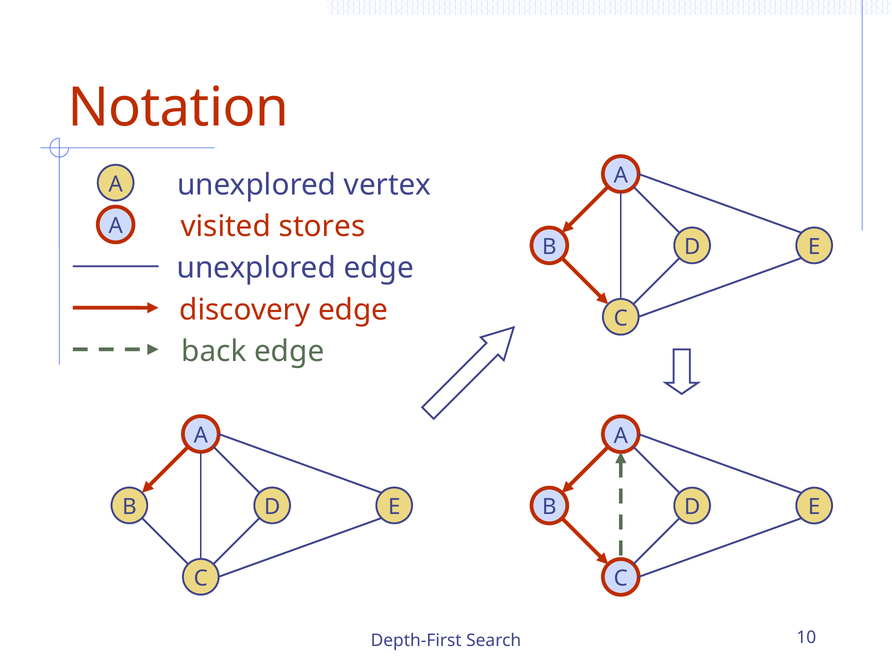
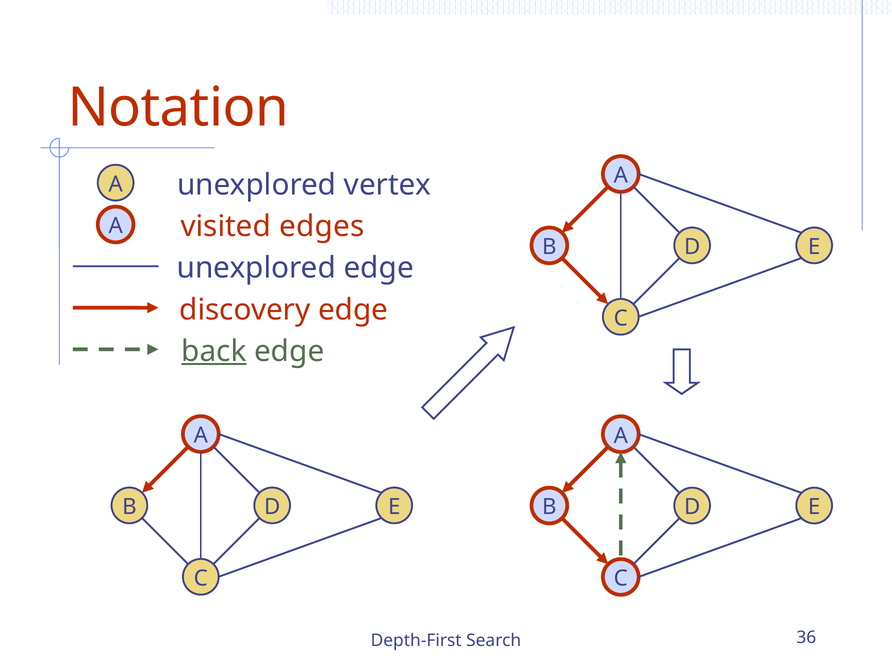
stores: stores -> edges
back underline: none -> present
10: 10 -> 36
